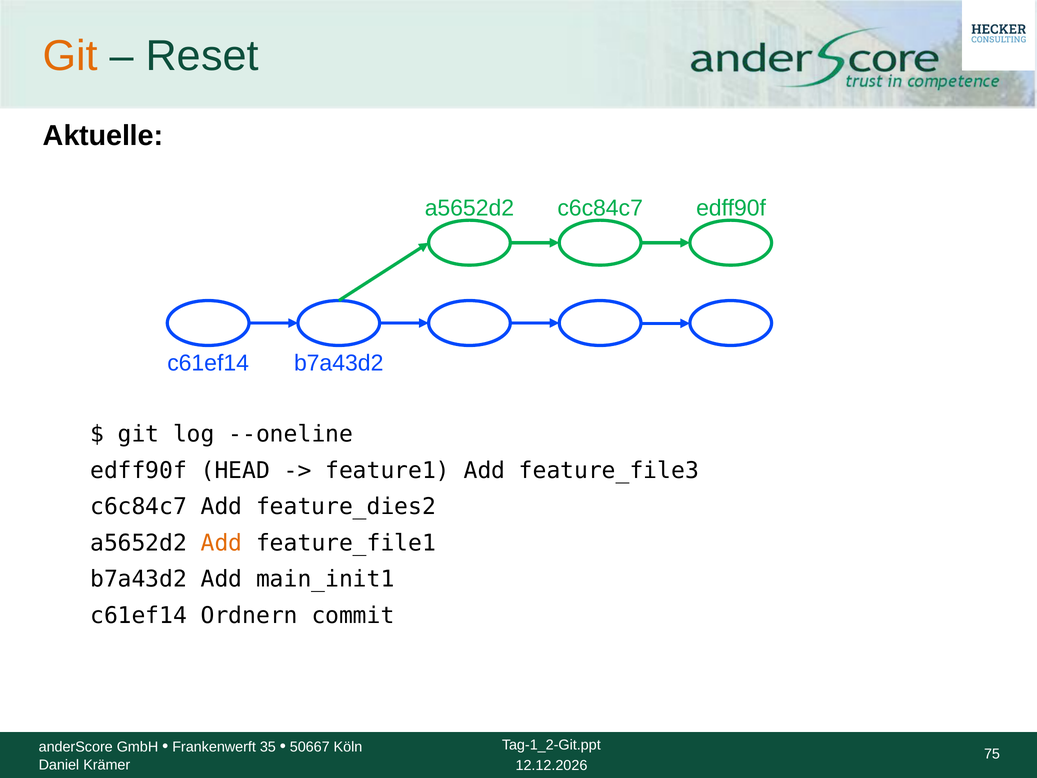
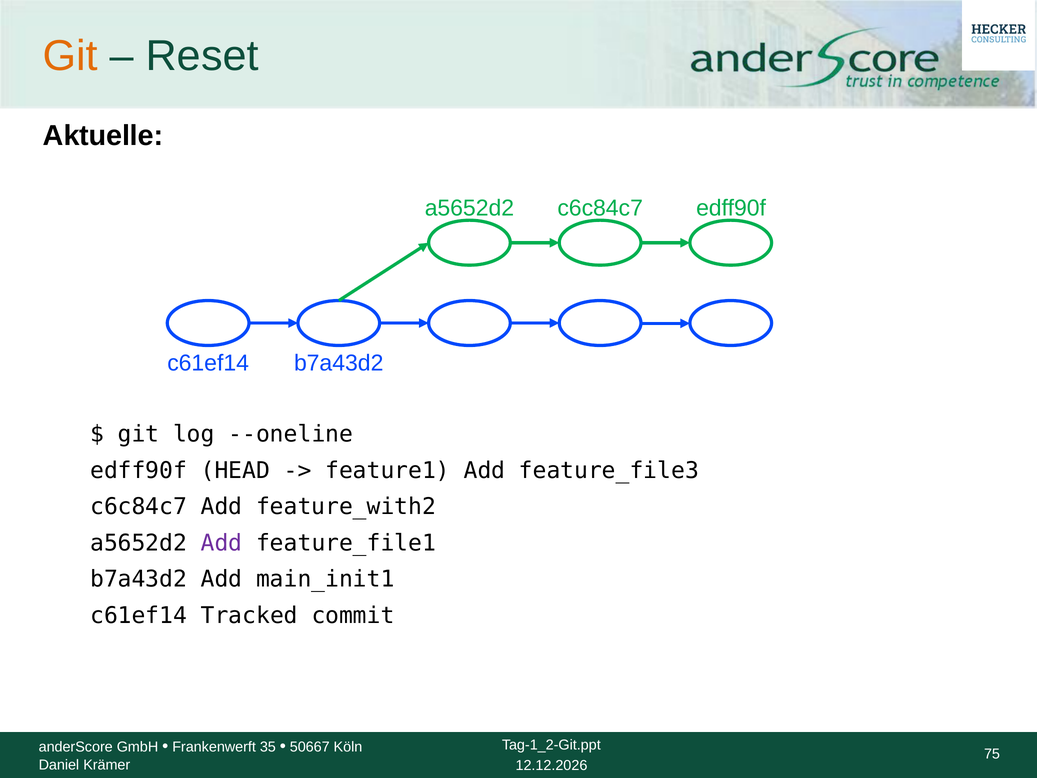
feature_dies2: feature_dies2 -> feature_with2
Add at (222, 543) colour: orange -> purple
Ordnern: Ordnern -> Tracked
